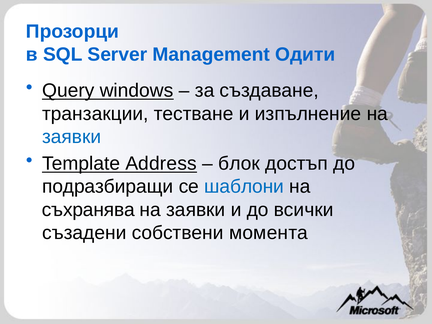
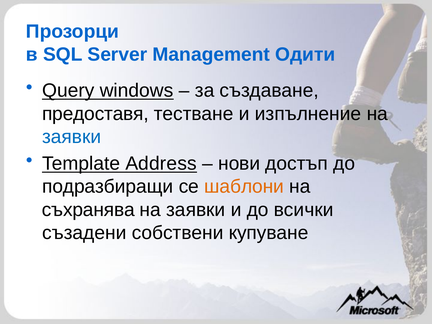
транзакции: транзакции -> предоставя
блок: блок -> нови
шаблони colour: blue -> orange
момента: момента -> купуване
